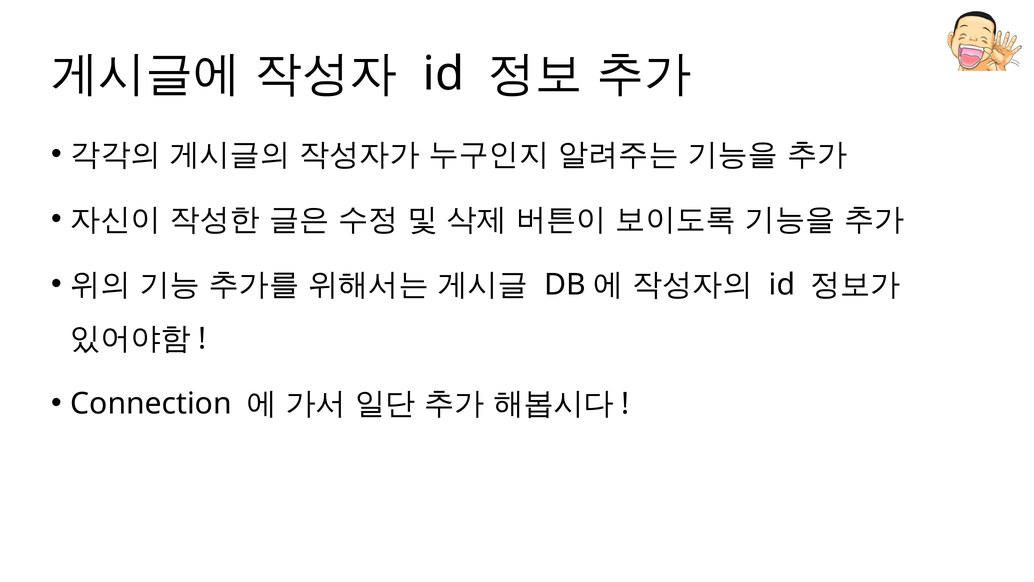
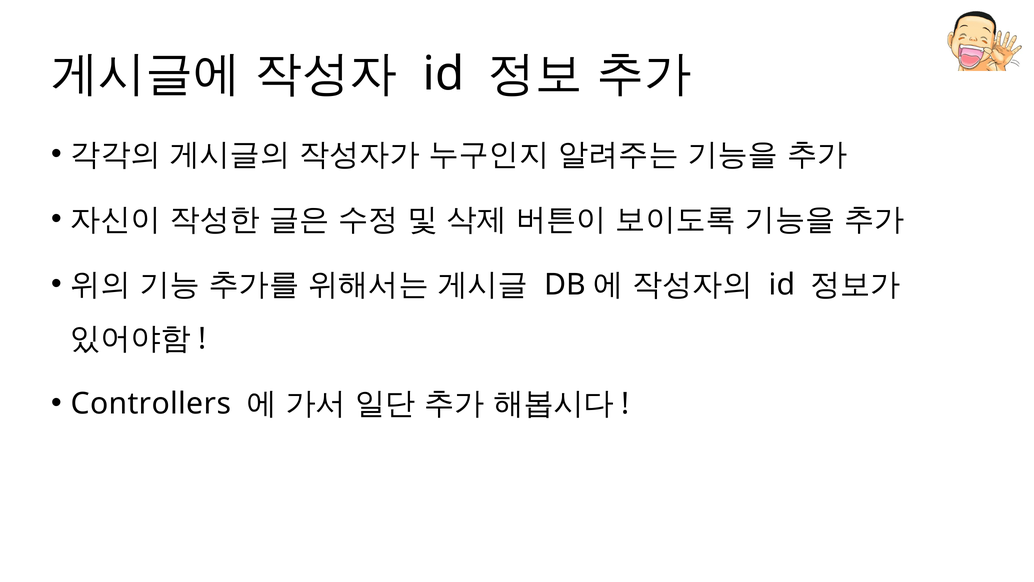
Connection: Connection -> Controllers
